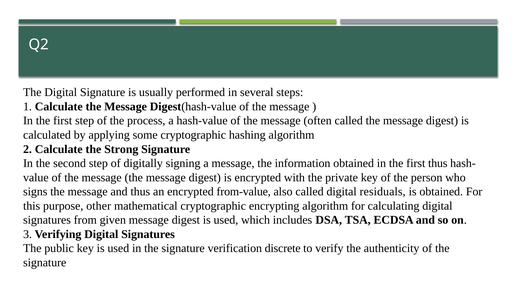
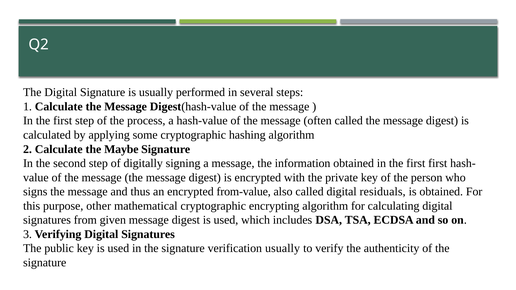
Strong: Strong -> Maybe
first thus: thus -> first
verification discrete: discrete -> usually
